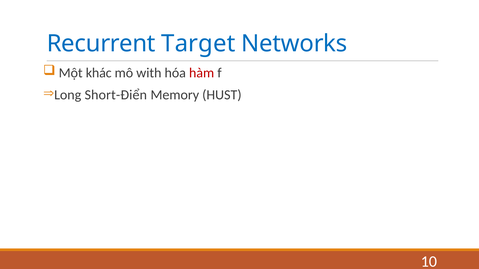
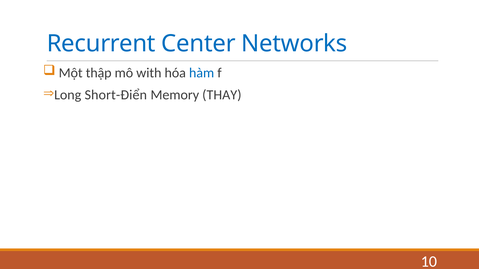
Target: Target -> Center
khác: khác -> thập
hàm colour: red -> blue
HUST: HUST -> THAY
